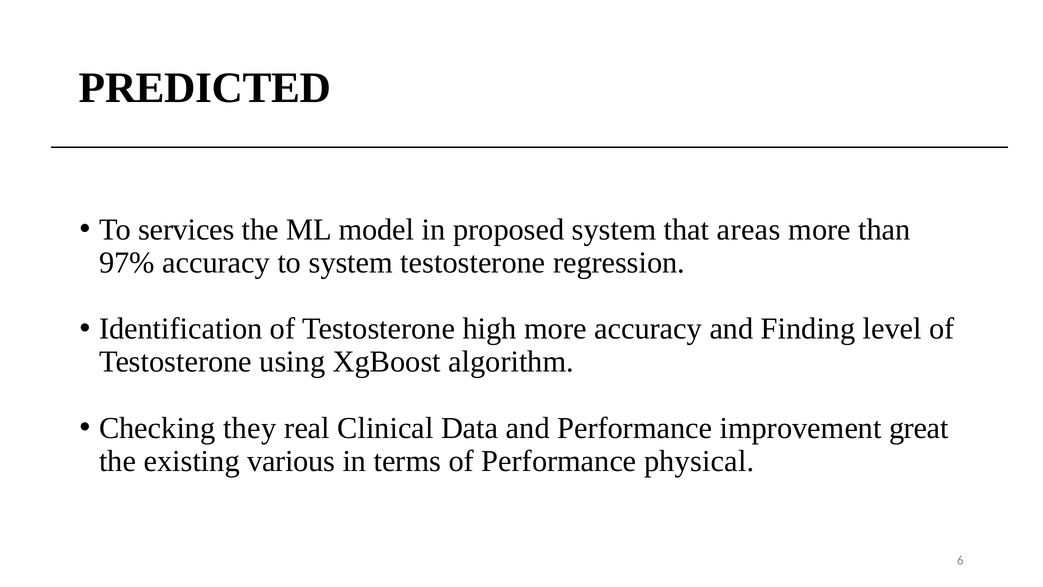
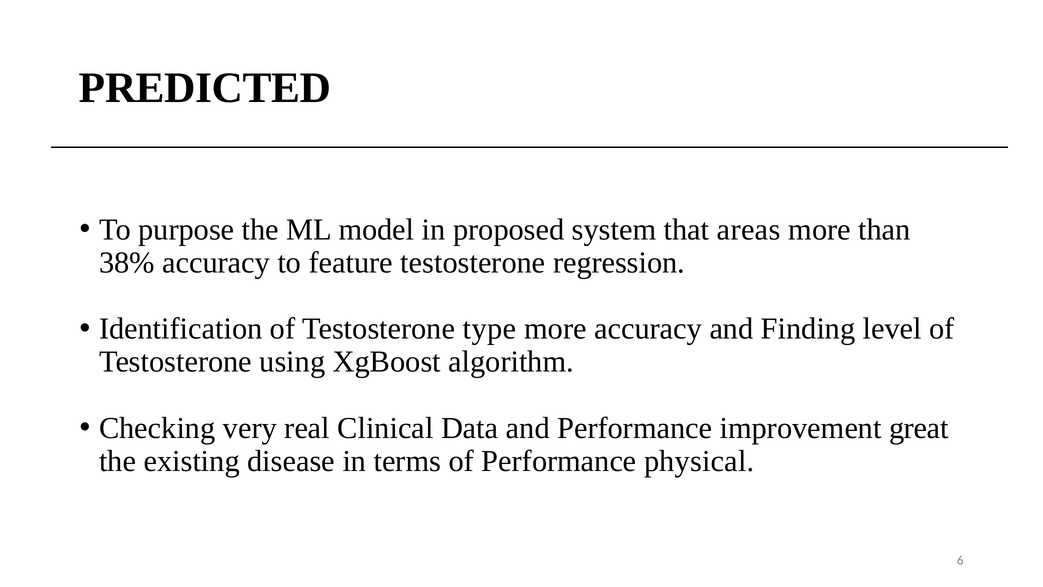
services: services -> purpose
97%: 97% -> 38%
to system: system -> feature
high: high -> type
they: they -> very
various: various -> disease
